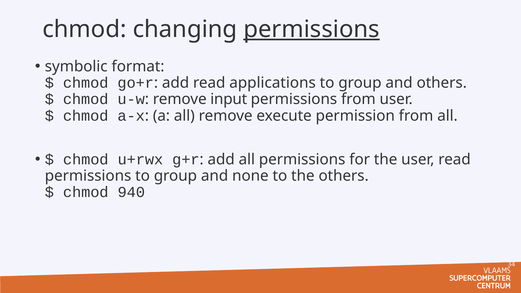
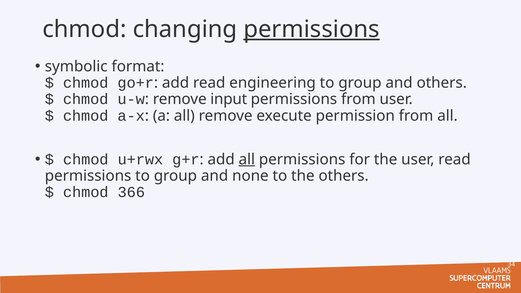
applications: applications -> engineering
all at (247, 159) underline: none -> present
940: 940 -> 366
